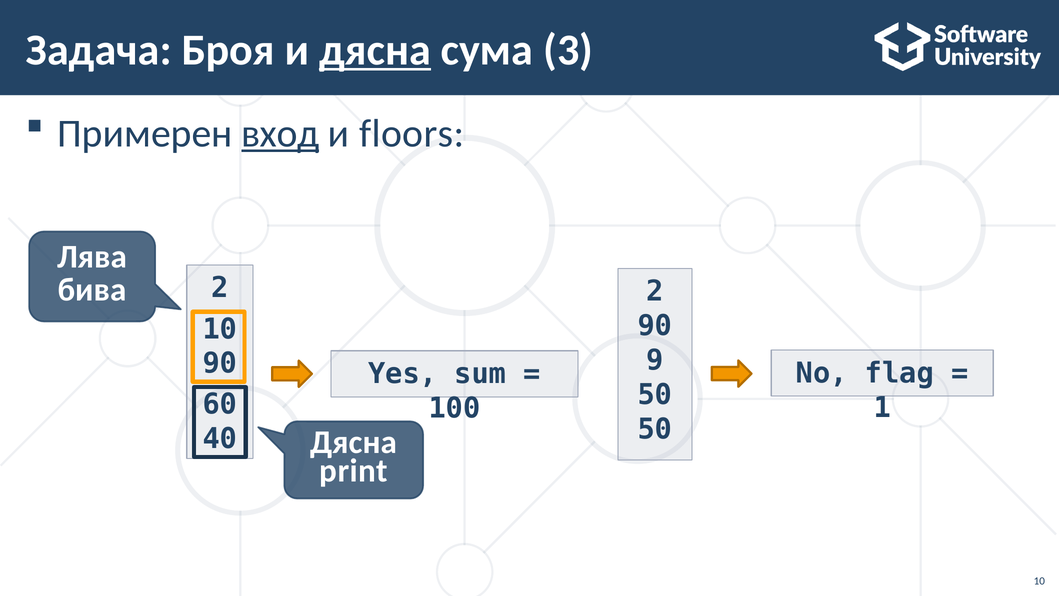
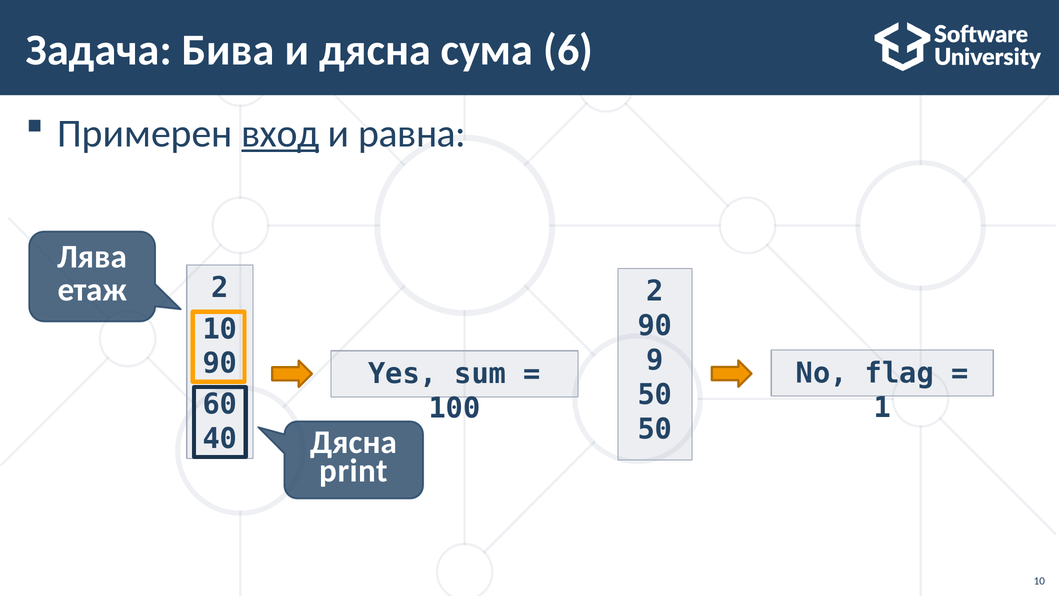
Броя: Броя -> Бива
дясна at (375, 50) underline: present -> none
3: 3 -> 6
floors: floors -> равна
бива: бива -> етаж
